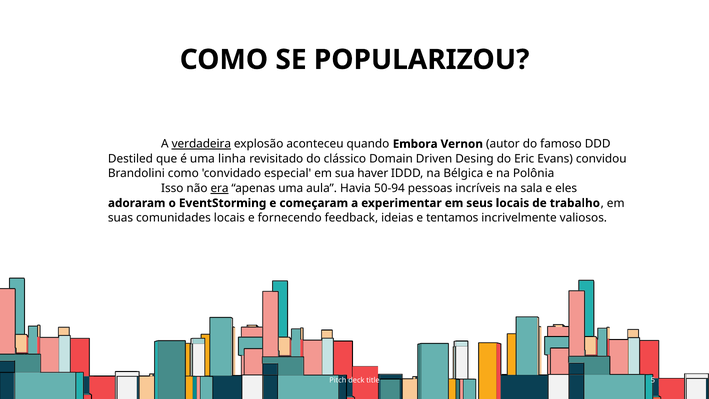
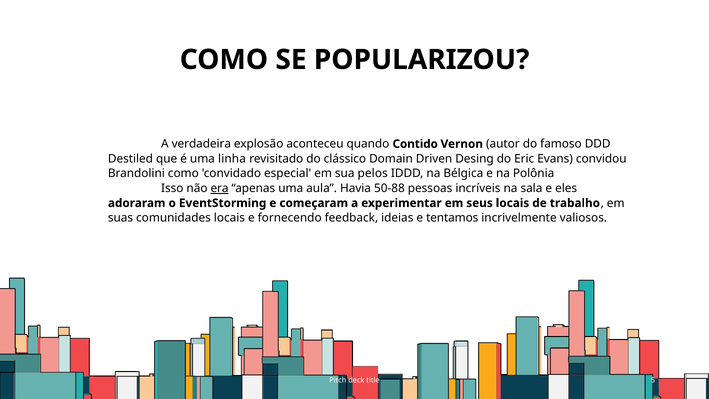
verdadeira underline: present -> none
Embora: Embora -> Contido
haver: haver -> pelos
50-94: 50-94 -> 50-88
